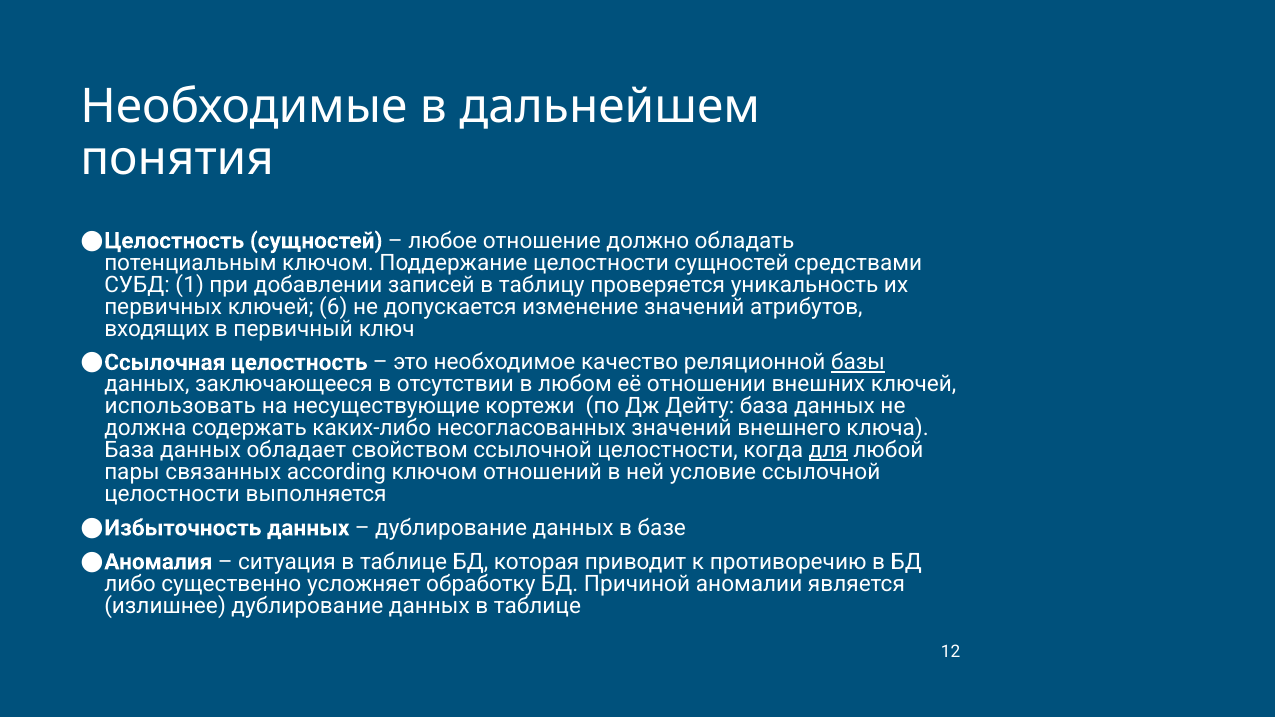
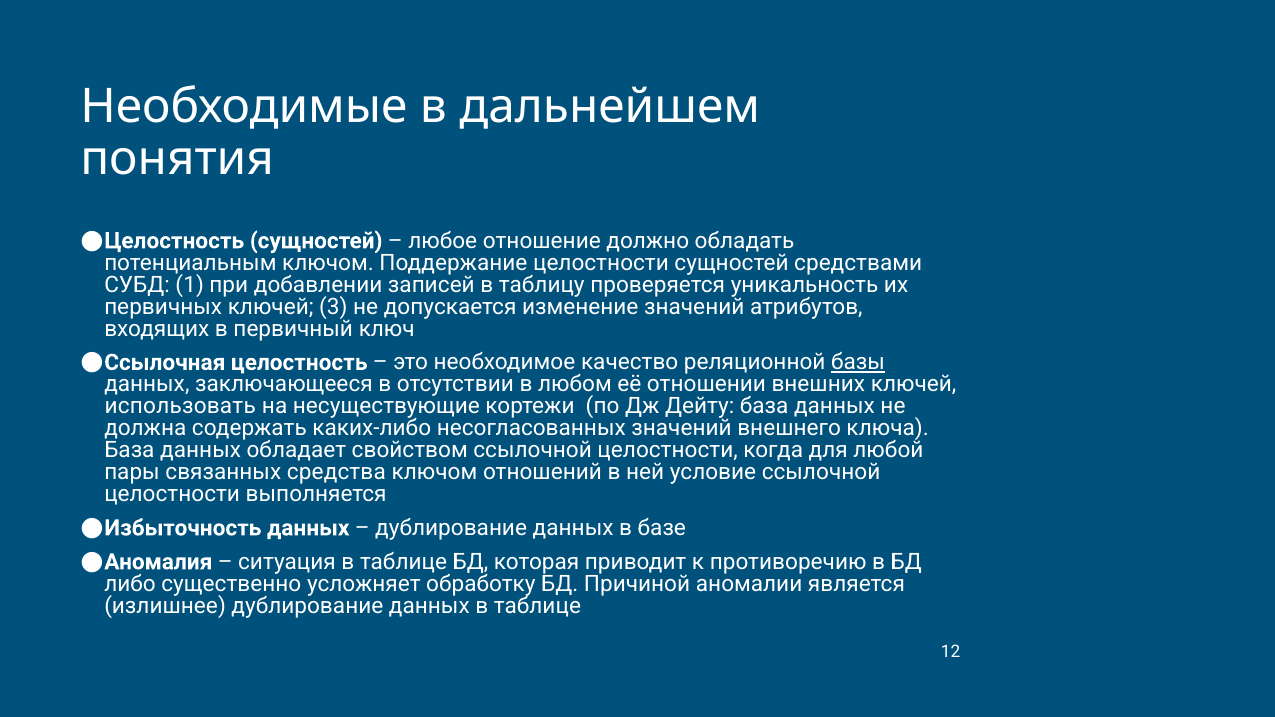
6: 6 -> 3
для underline: present -> none
according: according -> средства
